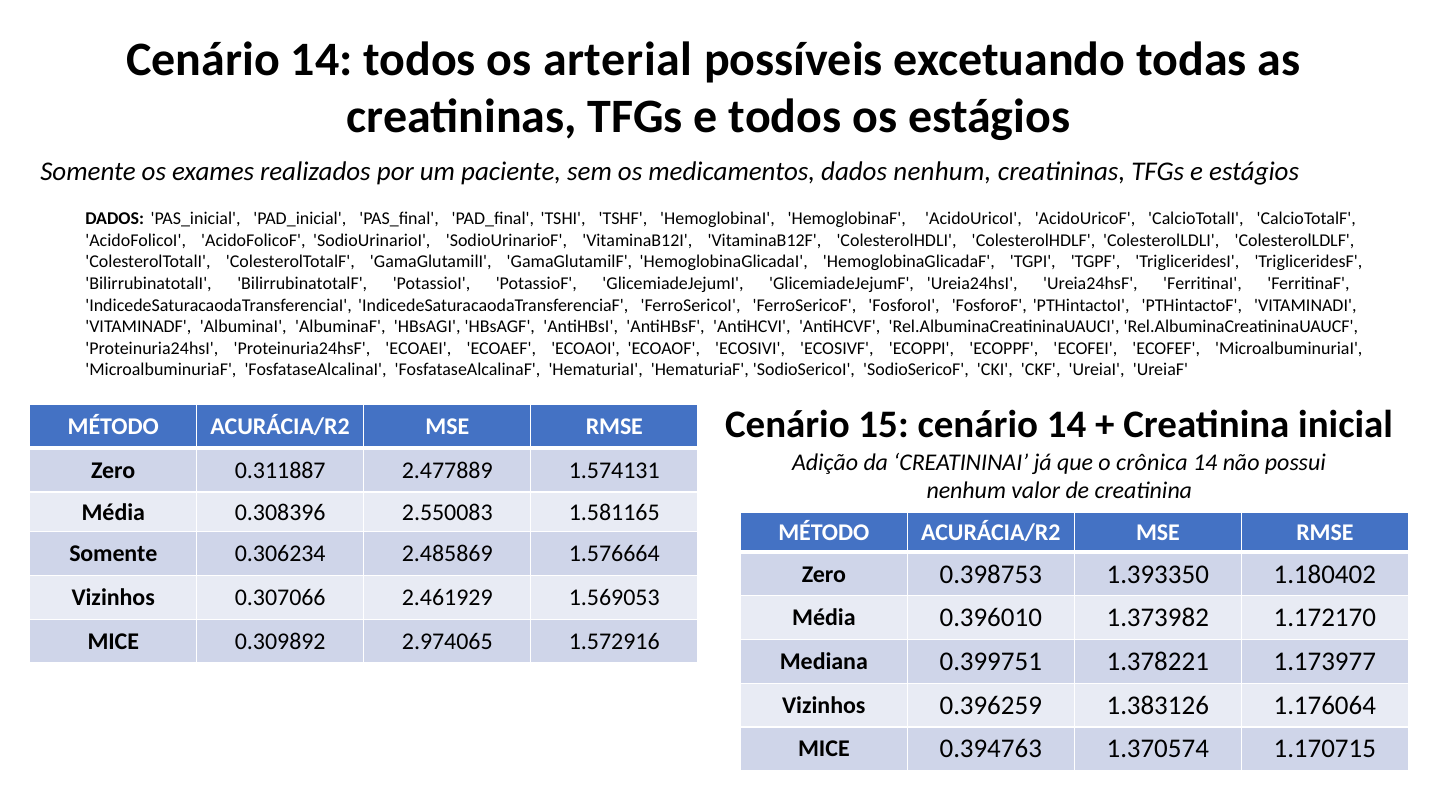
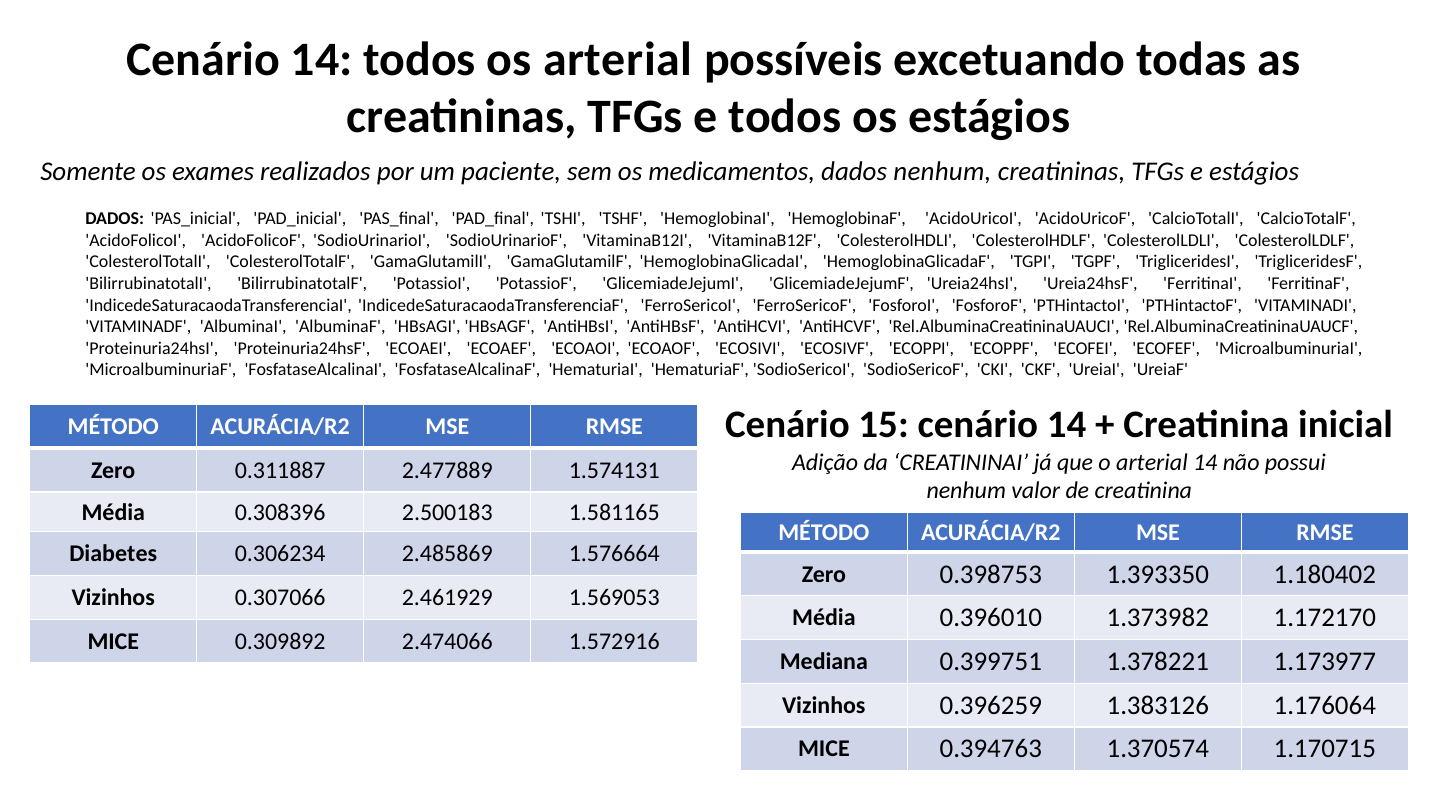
o crônica: crônica -> arterial
2.550083: 2.550083 -> 2.500183
Somente at (113, 554): Somente -> Diabetes
2.974065: 2.974065 -> 2.474066
